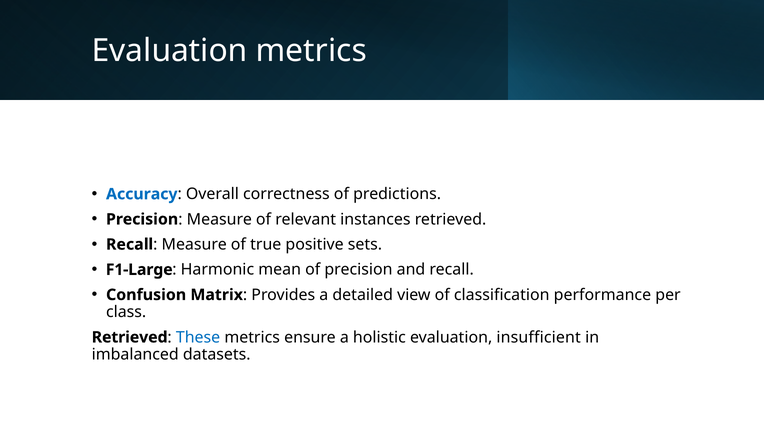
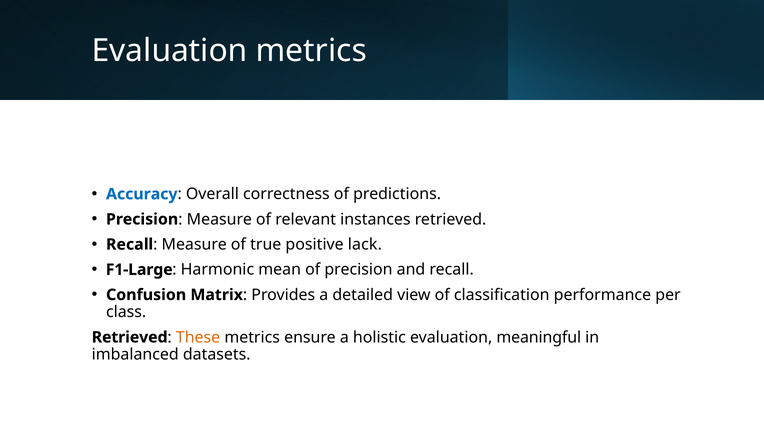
sets: sets -> lack
These colour: blue -> orange
insufficient: insufficient -> meaningful
